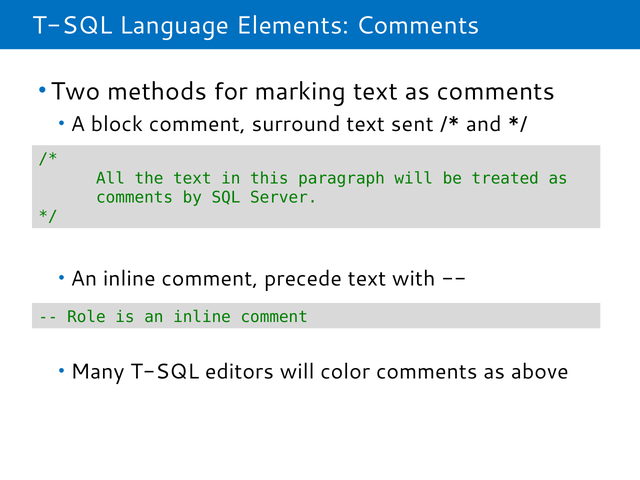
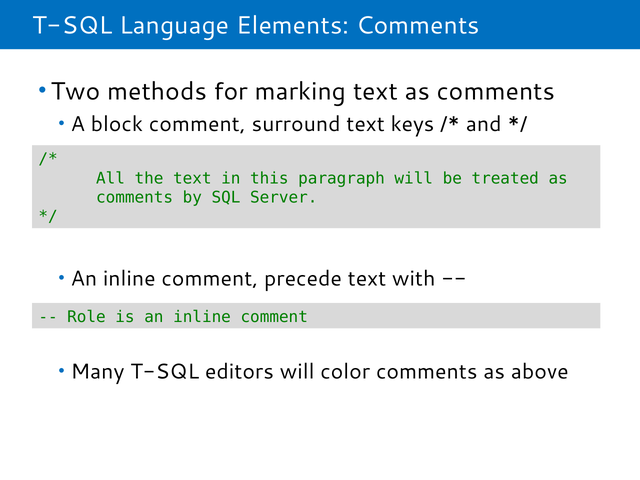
sent: sent -> keys
